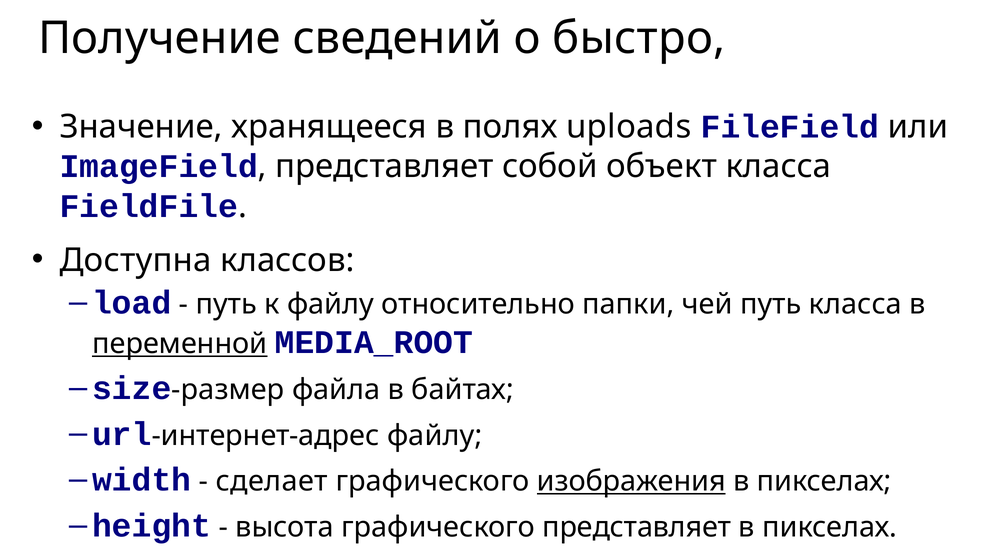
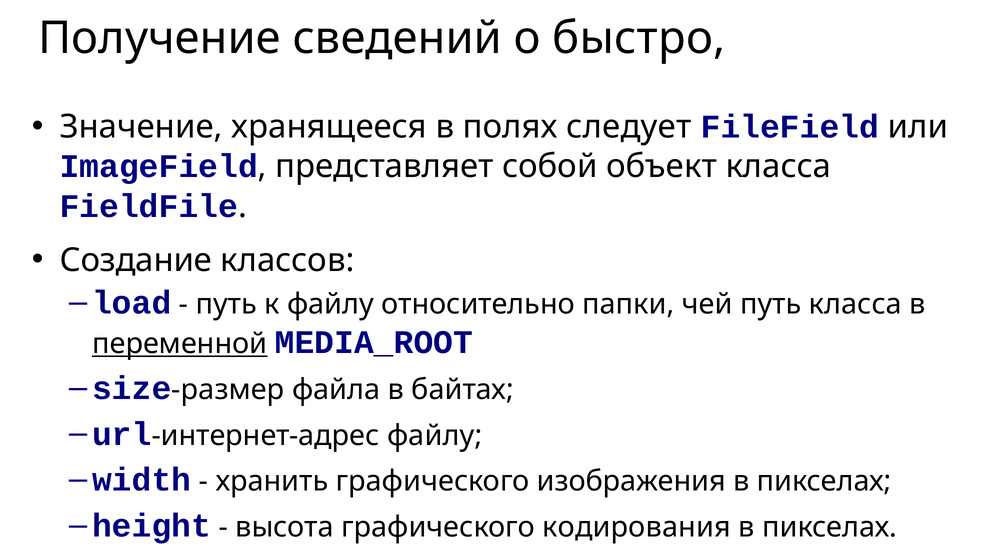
uploads: uploads -> следует
Доступна: Доступна -> Создание
сделает: сделает -> хранить
изображения underline: present -> none
графического представляет: представляет -> кодирования
